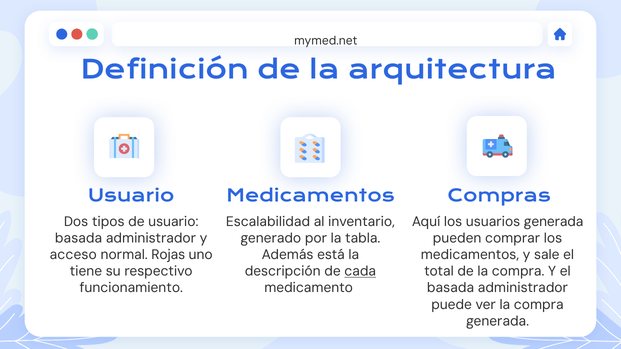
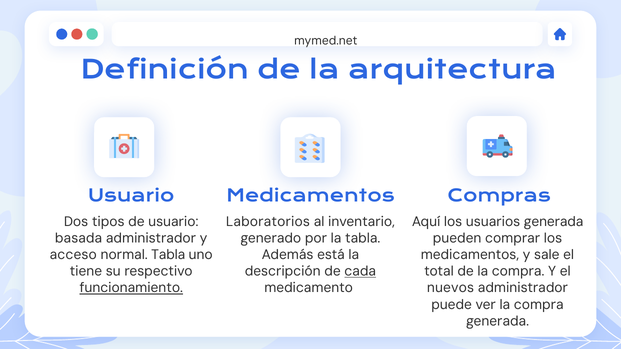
Escalabilidad: Escalabilidad -> Laboratorios
normal Rojas: Rojas -> Tabla
funcionamiento underline: none -> present
basada at (451, 288): basada -> nuevos
